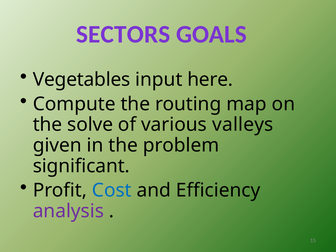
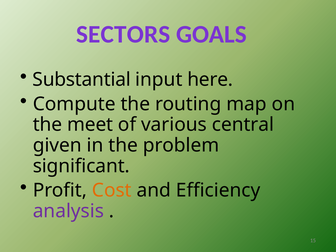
Vegetables: Vegetables -> Substantial
solve: solve -> meet
valleys: valleys -> central
Cost colour: blue -> orange
